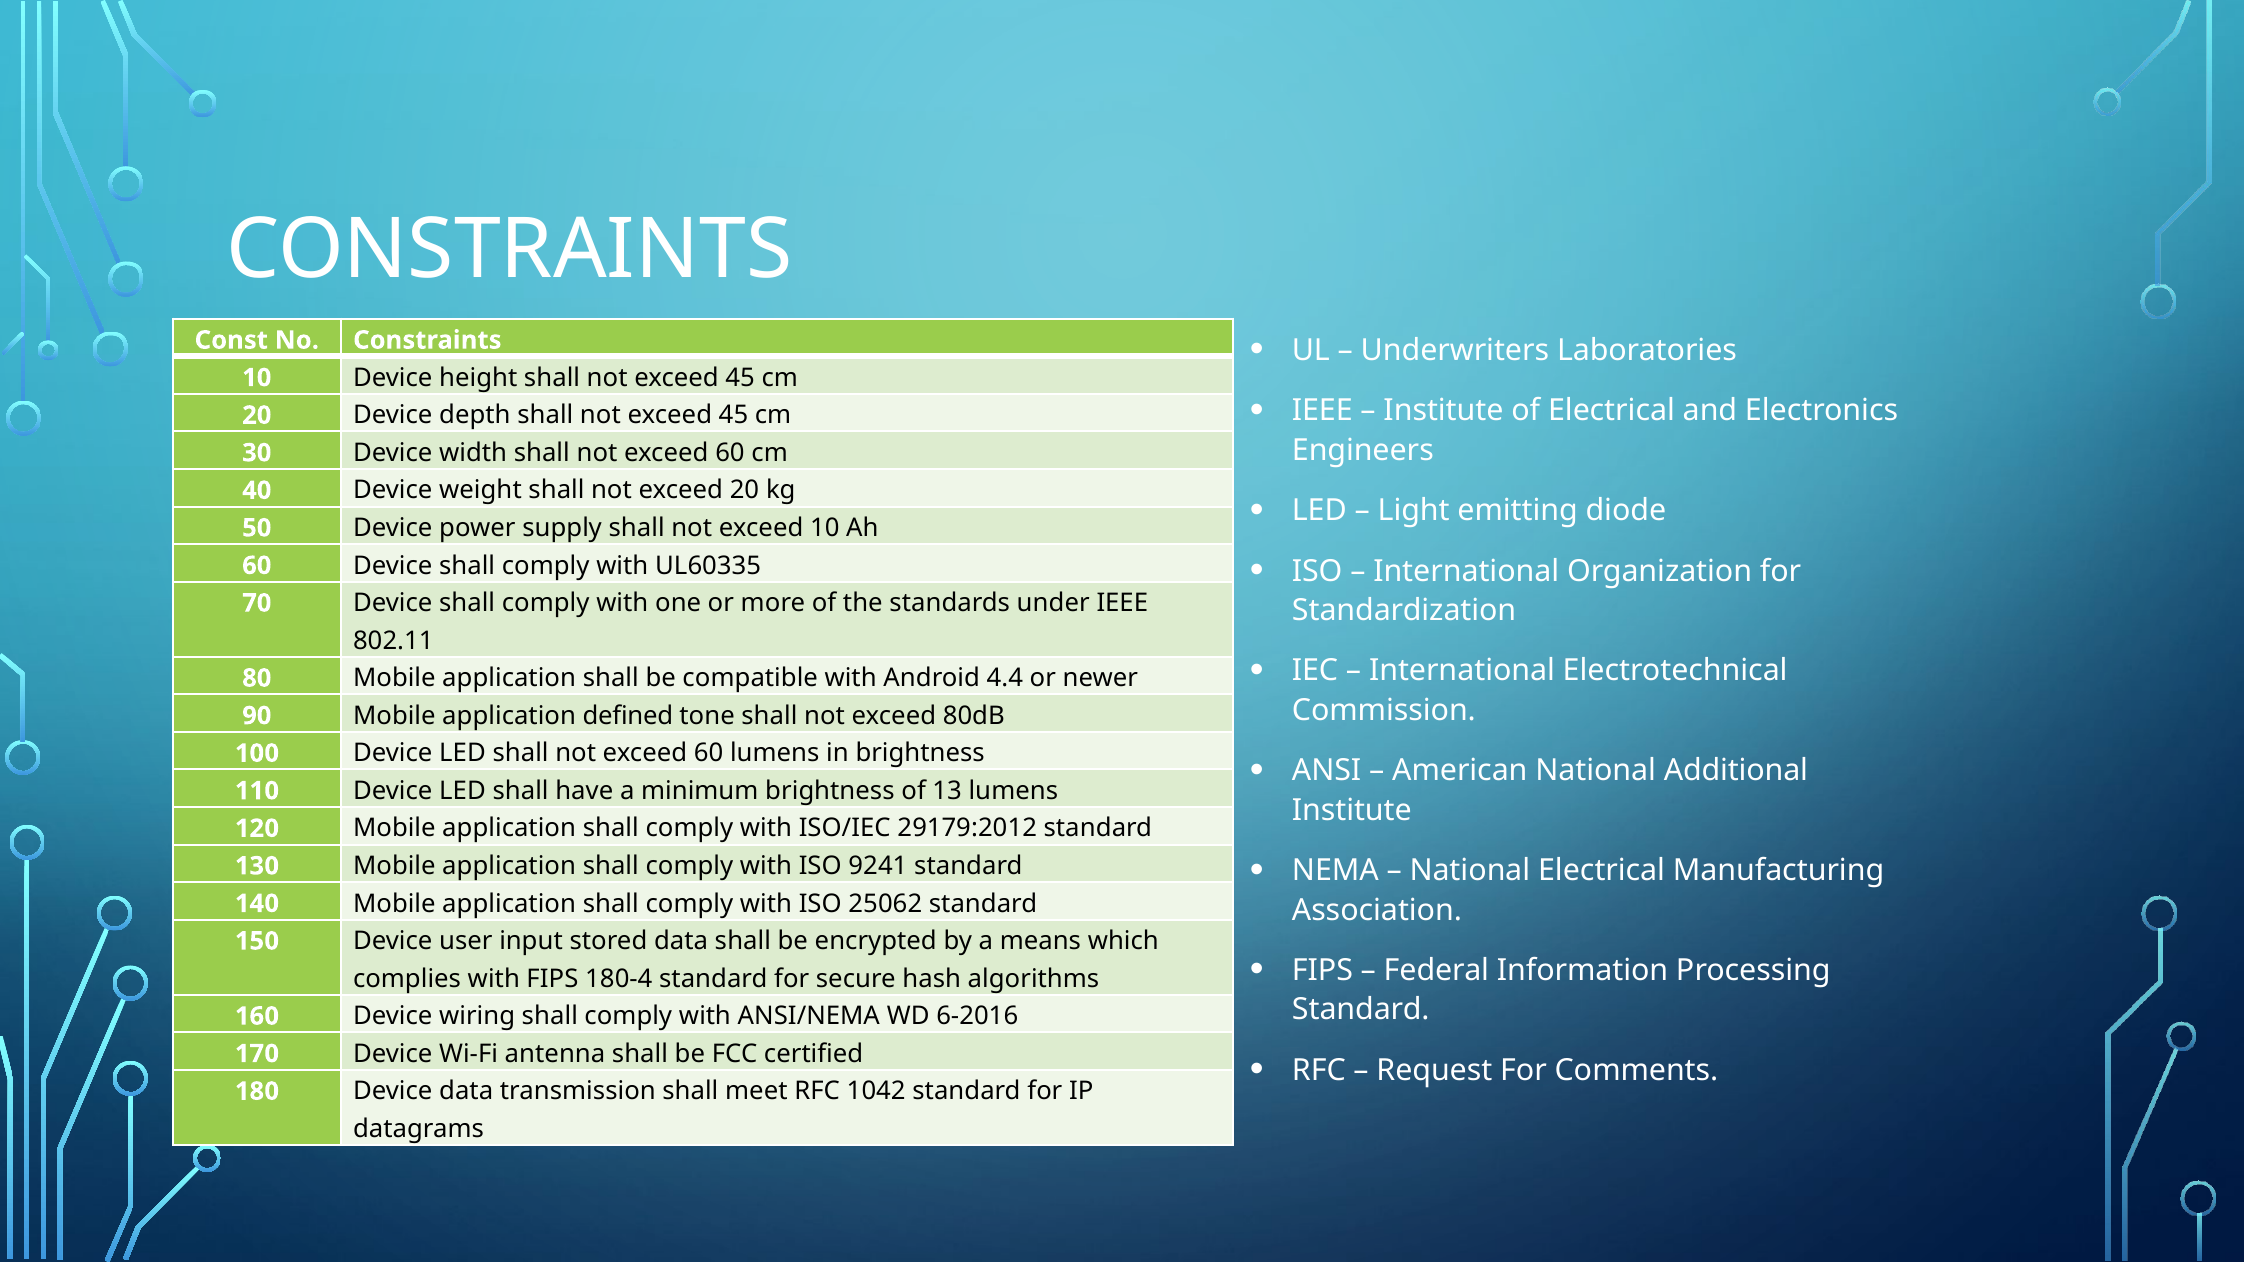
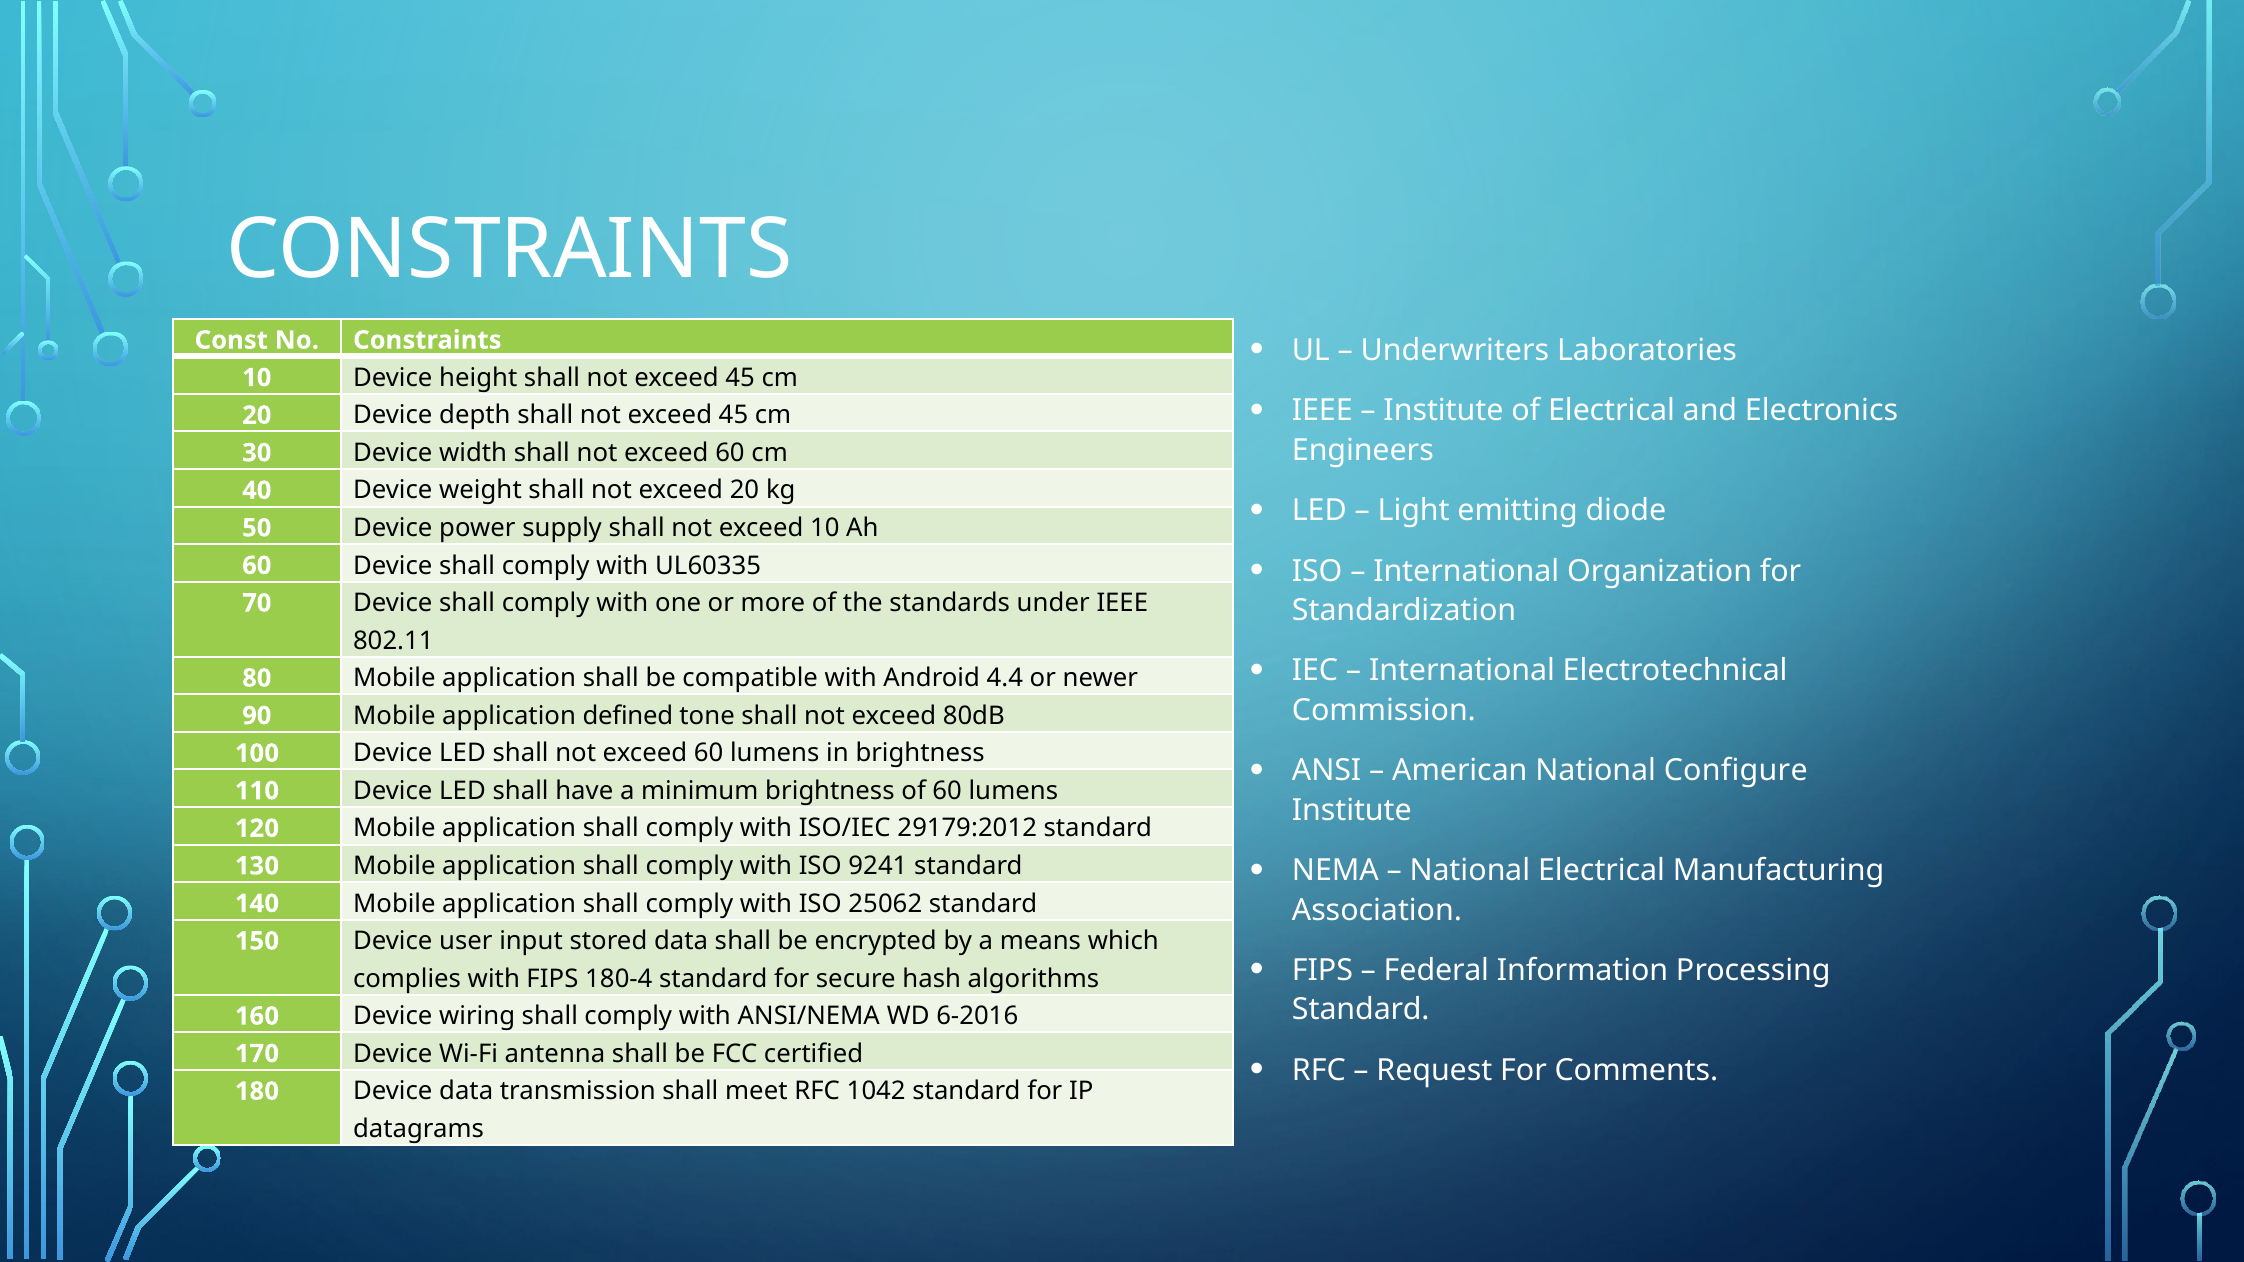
Additional: Additional -> Configure
of 13: 13 -> 60
